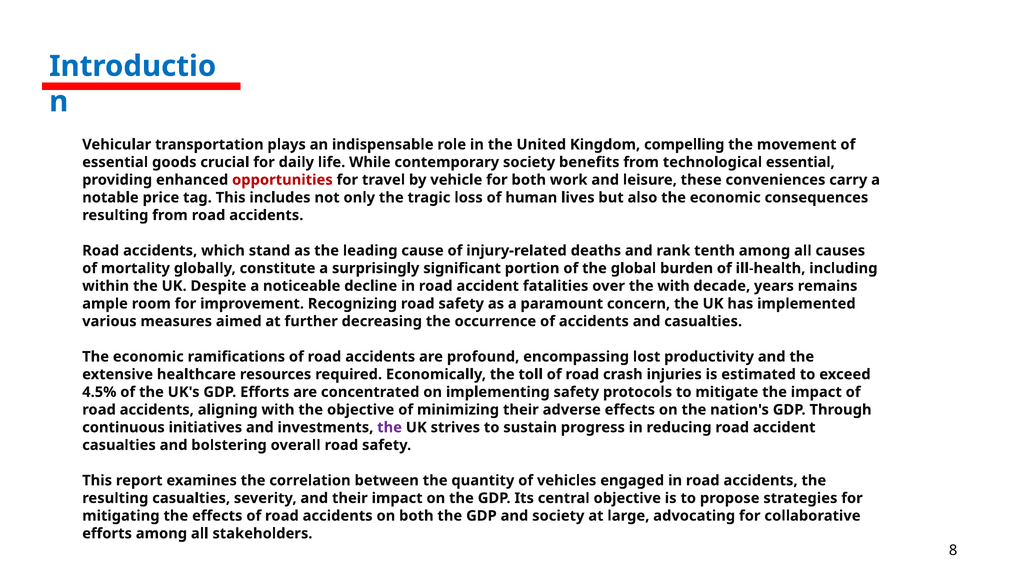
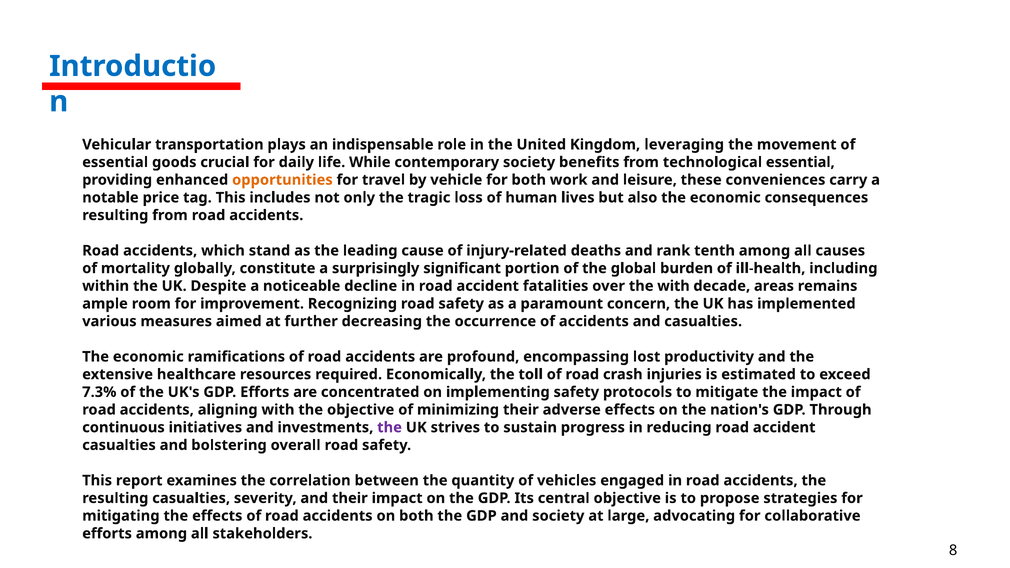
compelling: compelling -> leveraging
opportunities colour: red -> orange
years: years -> areas
4.5%: 4.5% -> 7.3%
